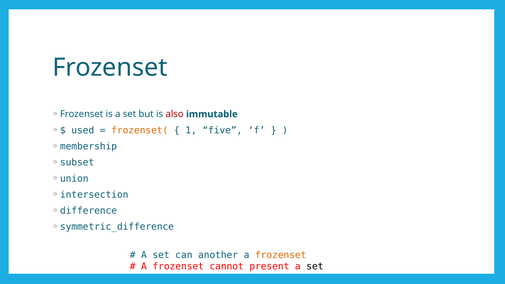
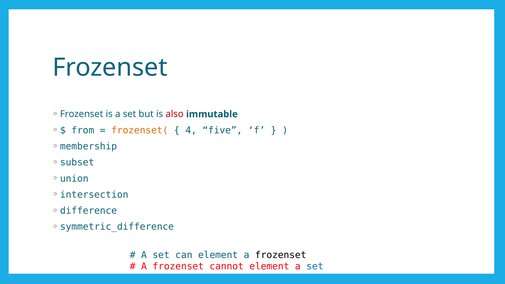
used: used -> from
1: 1 -> 4
can another: another -> element
frozenset at (281, 255) colour: orange -> black
cannot present: present -> element
set at (315, 266) colour: black -> blue
